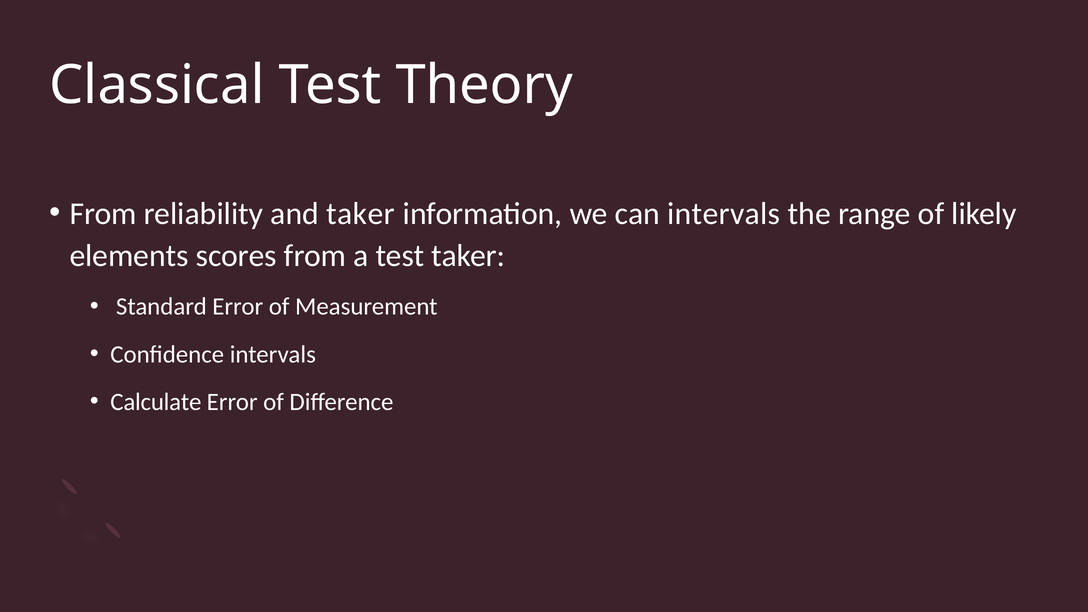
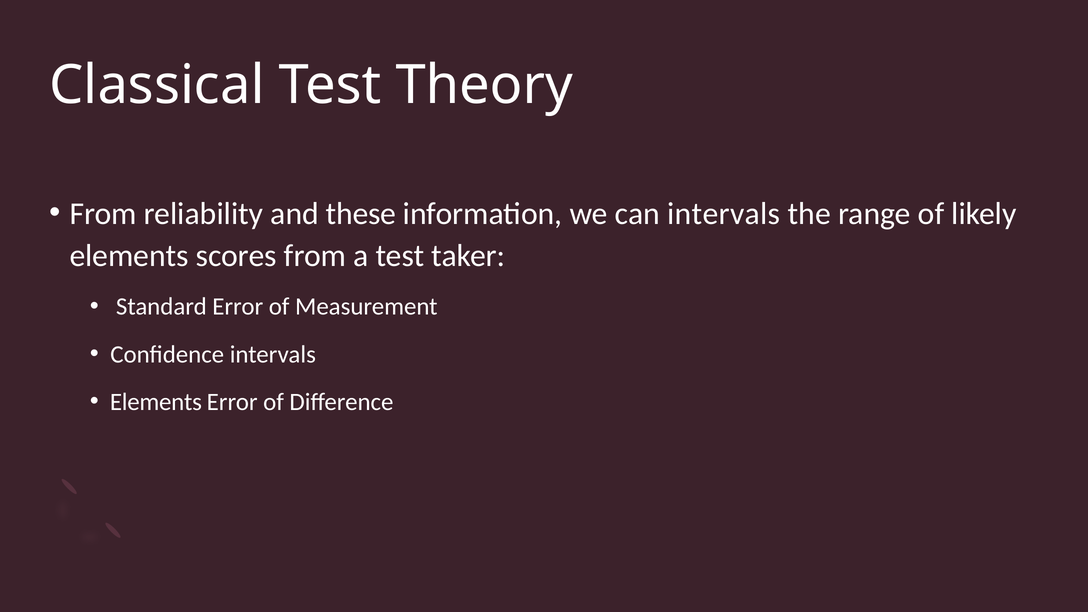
and taker: taker -> these
Calculate at (156, 402): Calculate -> Elements
